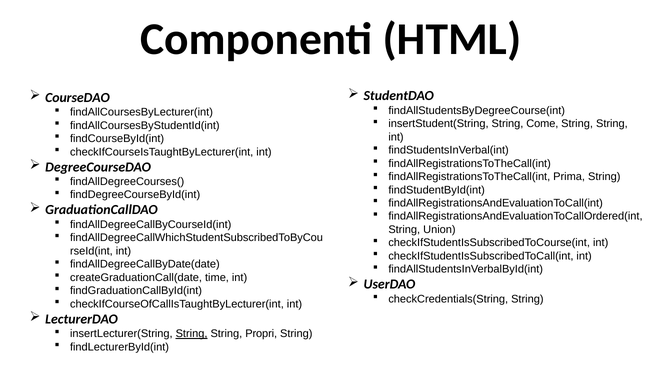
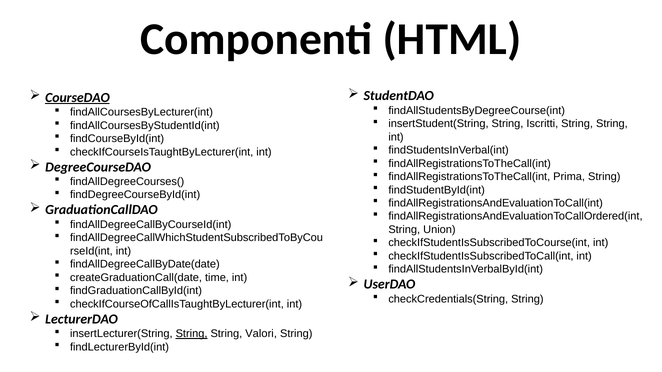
CourseDAO underline: none -> present
Come: Come -> Iscritti
Propri: Propri -> Valori
